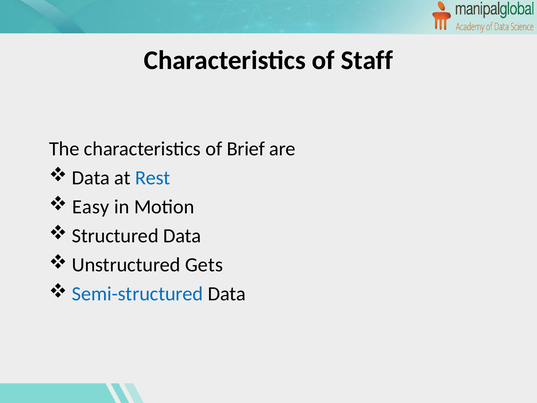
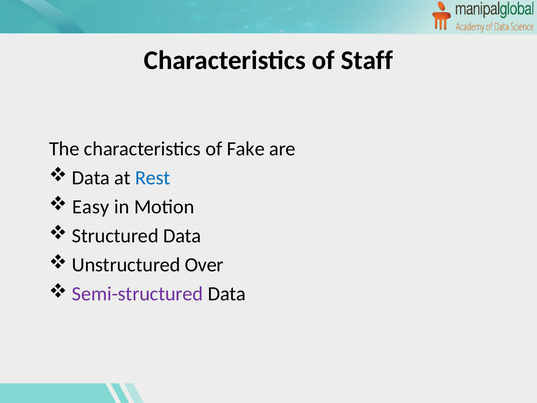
Brief: Brief -> Fake
Gets: Gets -> Over
Semi-structured colour: blue -> purple
